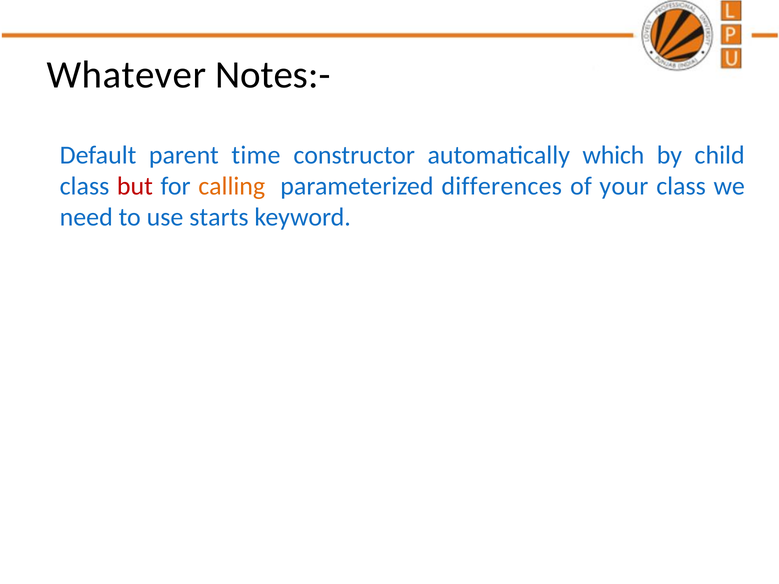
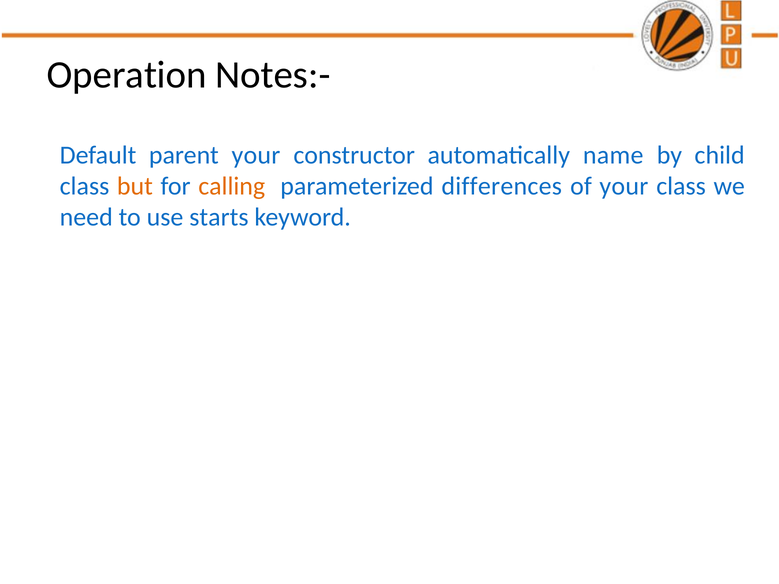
Whatever: Whatever -> Operation
parent time: time -> your
which: which -> name
but colour: red -> orange
